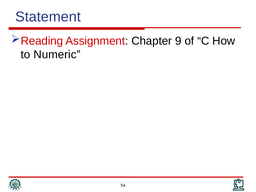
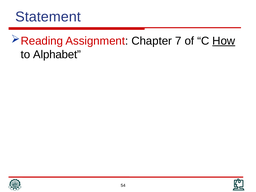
9: 9 -> 7
How underline: none -> present
Numeric: Numeric -> Alphabet
